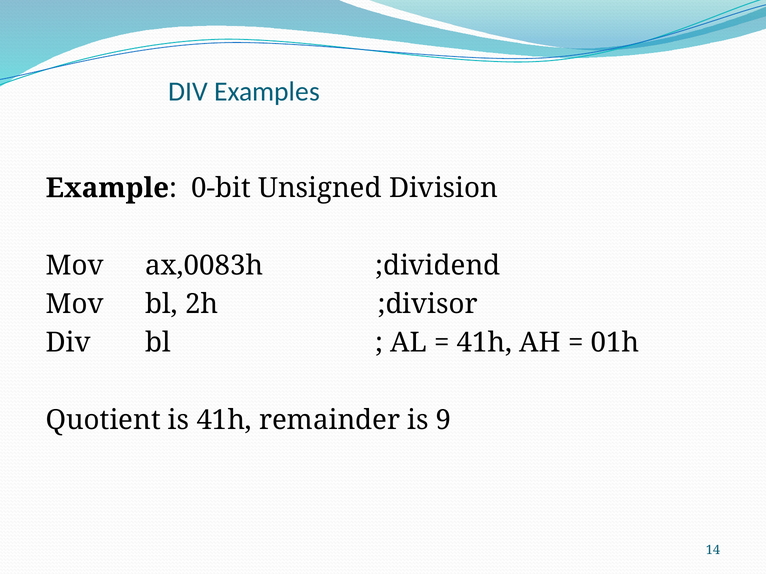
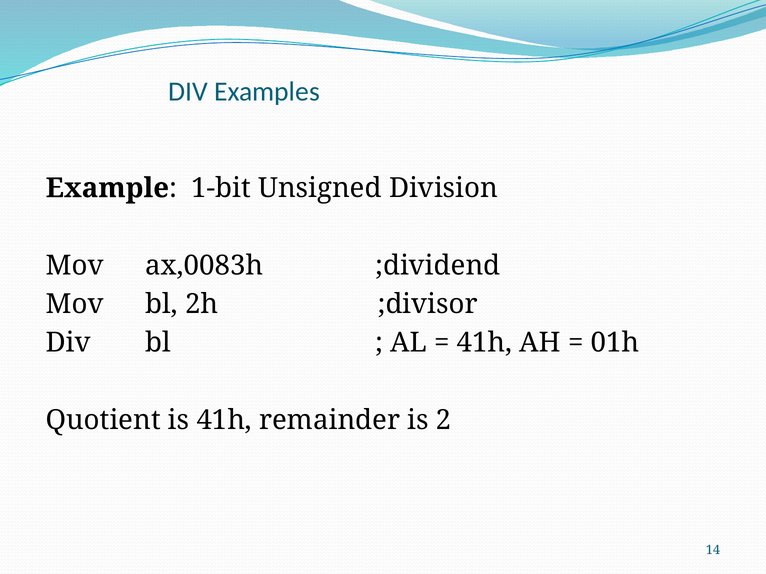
0-bit: 0-bit -> 1-bit
9: 9 -> 2
